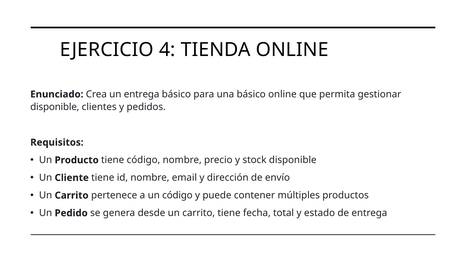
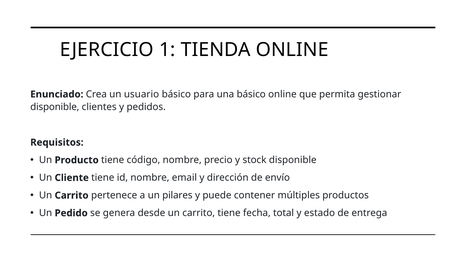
4: 4 -> 1
un entrega: entrega -> usuario
un código: código -> pilares
